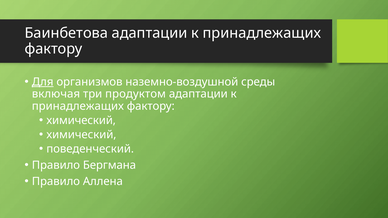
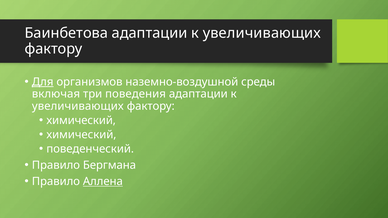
принадлежащих at (262, 33): принадлежащих -> увеличивающих
продуктом: продуктом -> поведения
принадлежащих at (78, 106): принадлежащих -> увеличивающих
Аллена underline: none -> present
